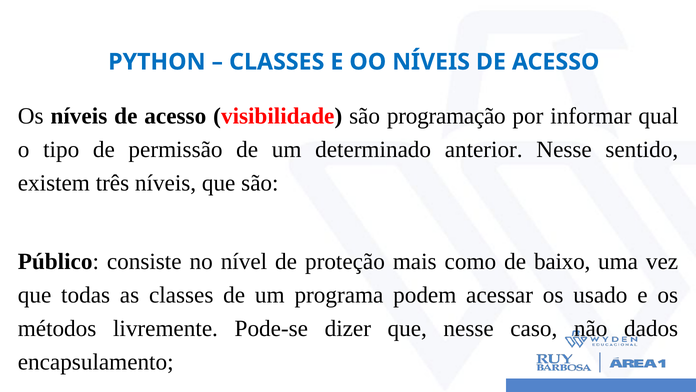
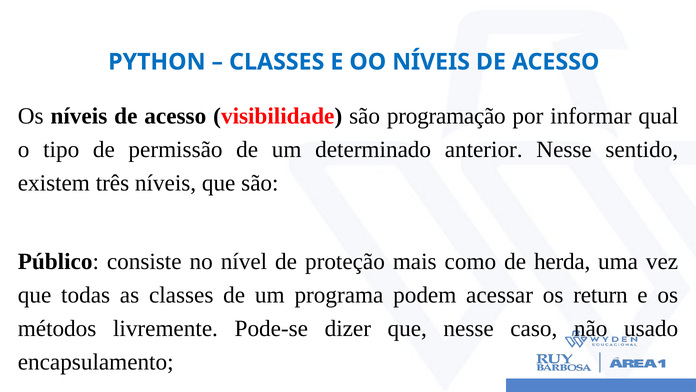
baixo: baixo -> herda
usado: usado -> return
dados: dados -> usado
